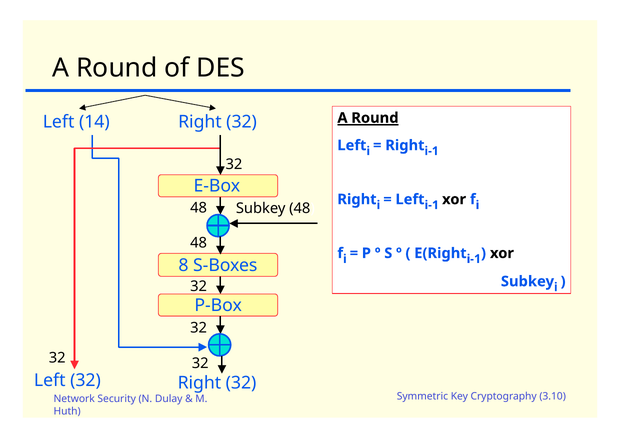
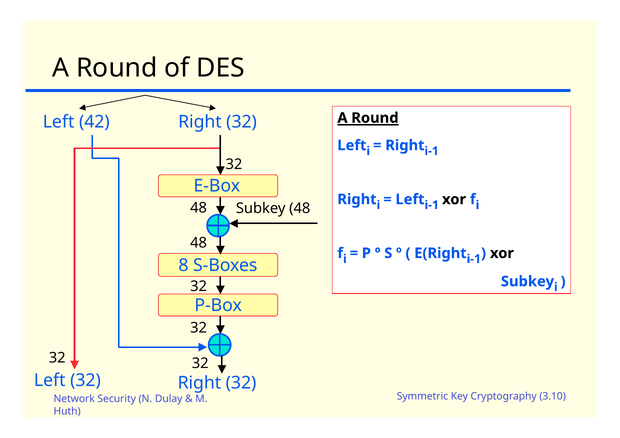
14: 14 -> 42
